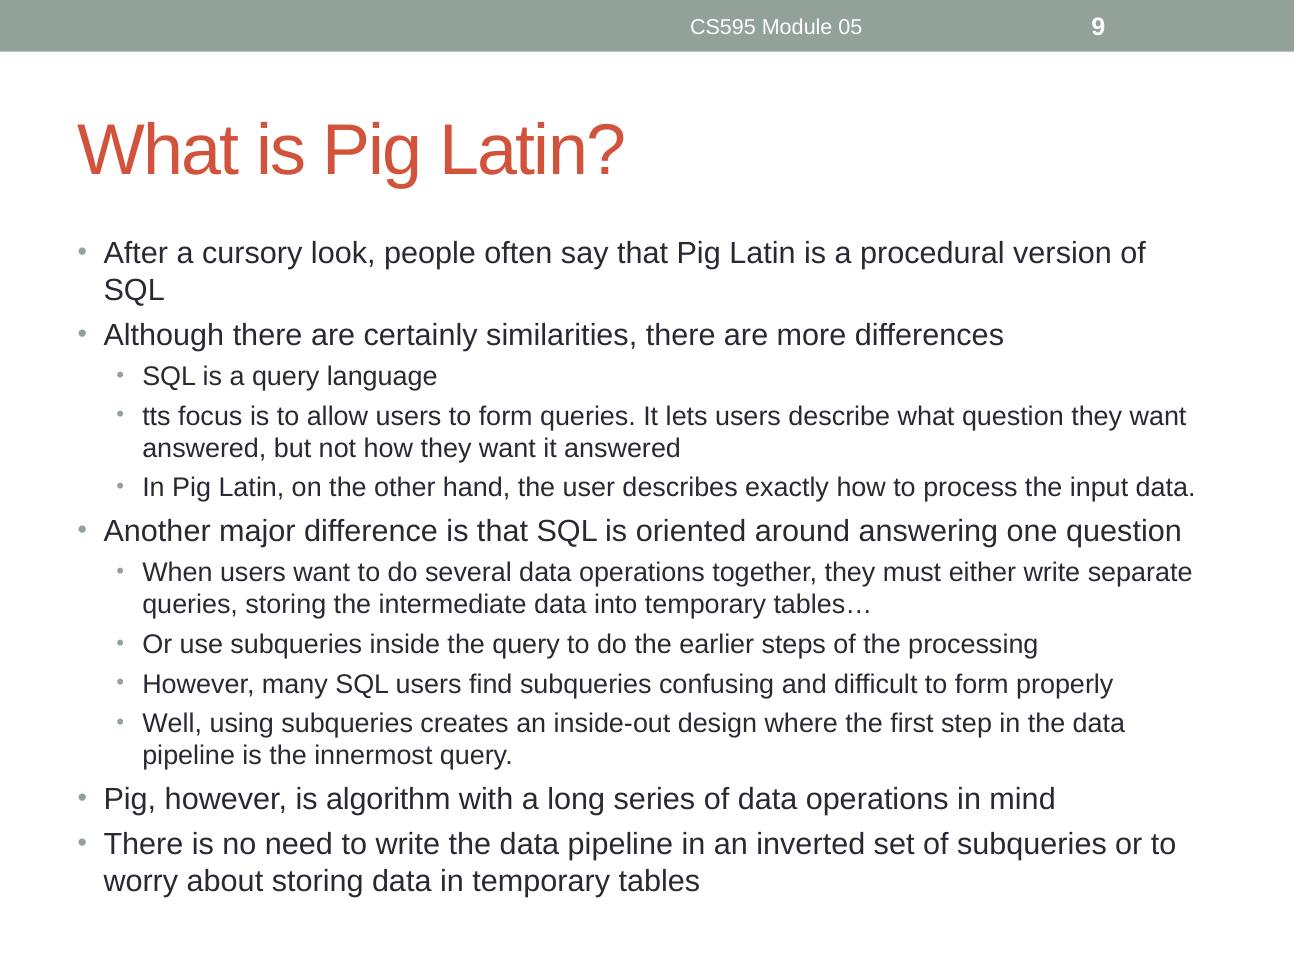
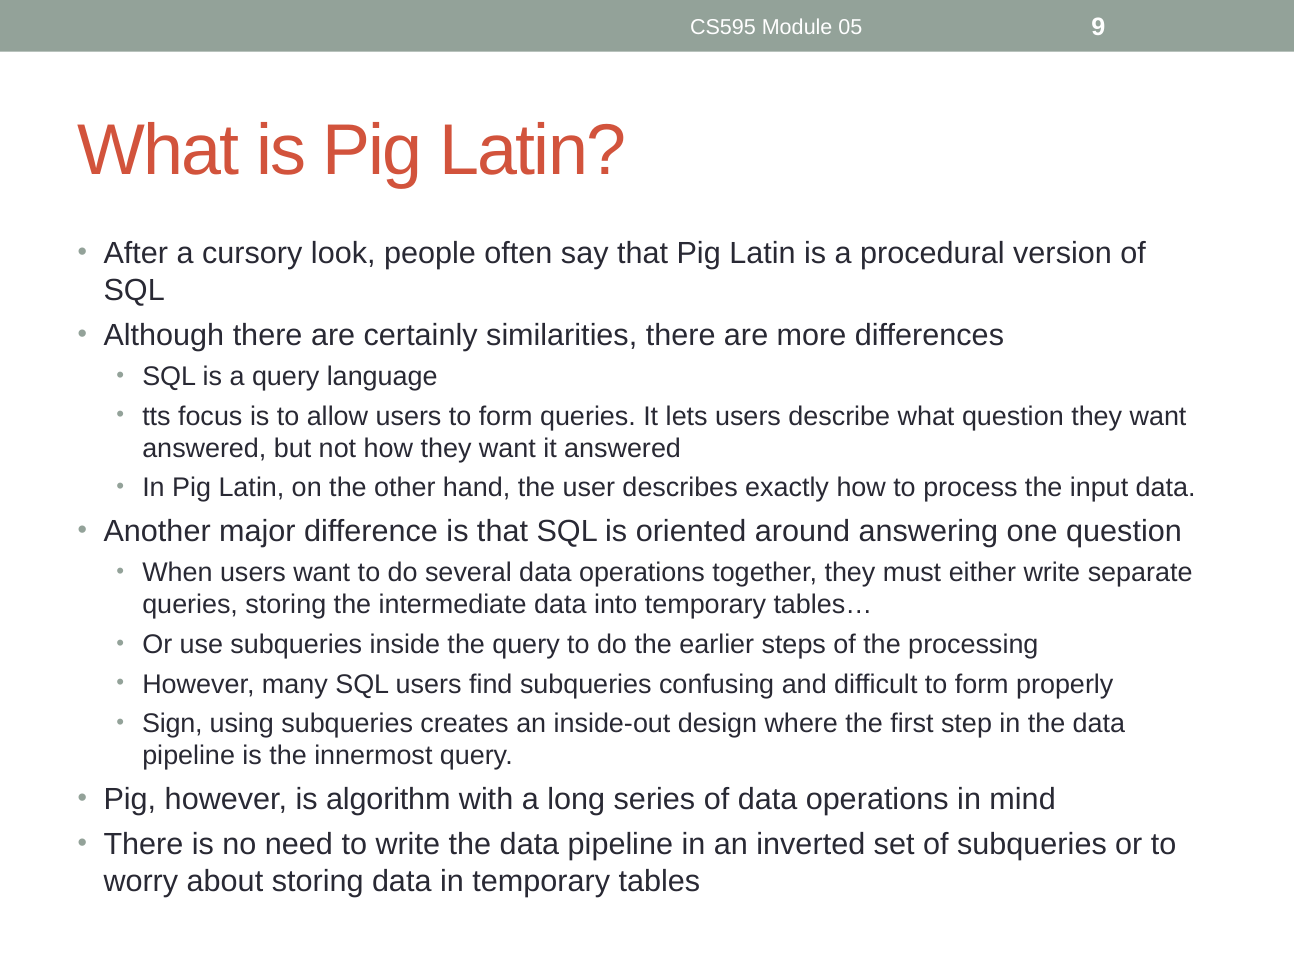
Well: Well -> Sign
